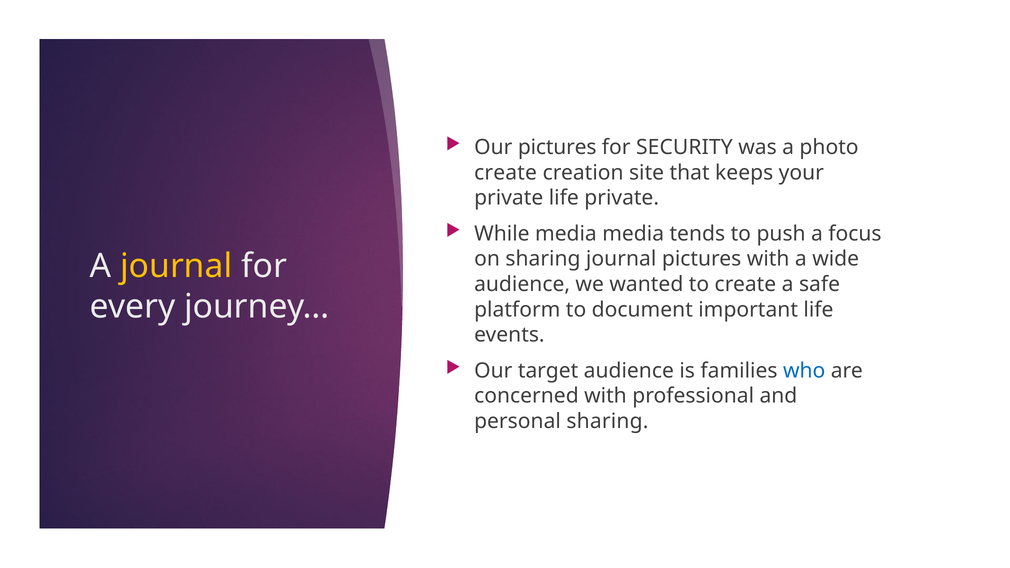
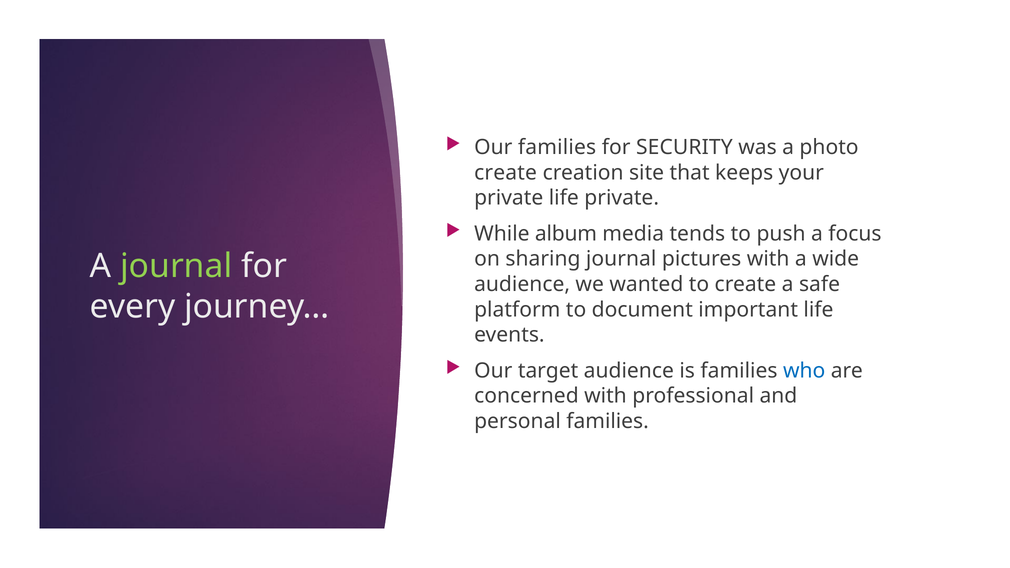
Our pictures: pictures -> families
While media: media -> album
journal at (176, 266) colour: yellow -> light green
personal sharing: sharing -> families
